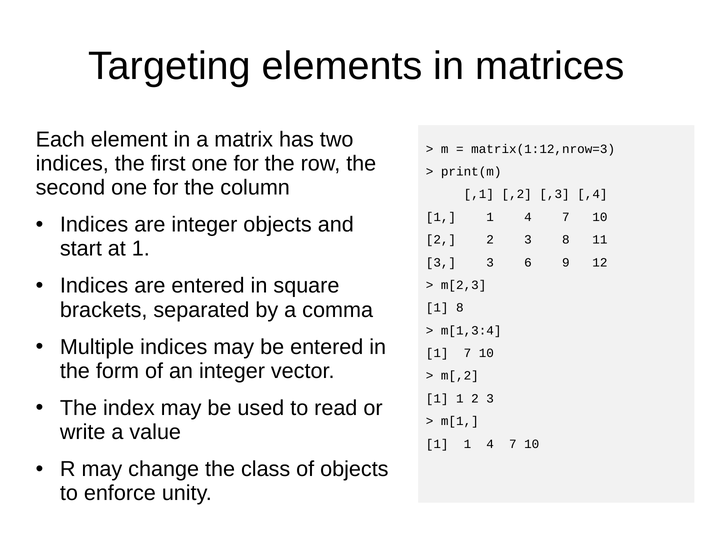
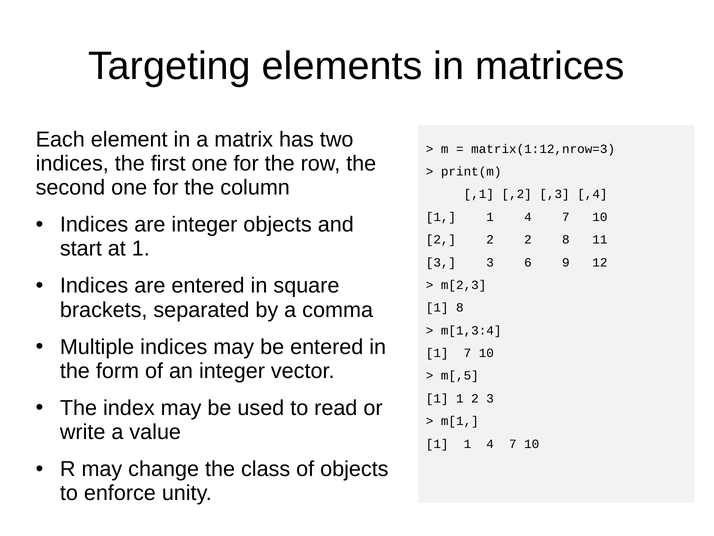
2 2 3: 3 -> 2
m[,2: m[,2 -> m[,5
